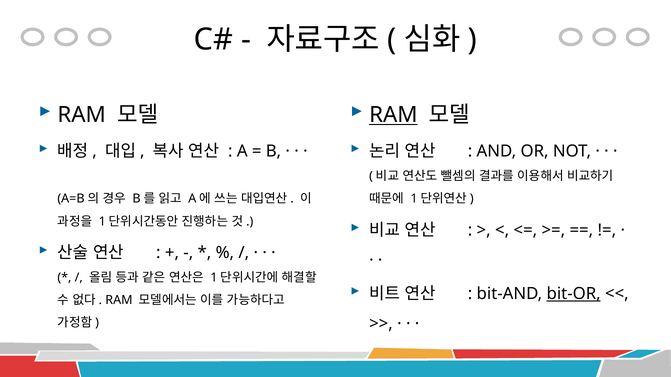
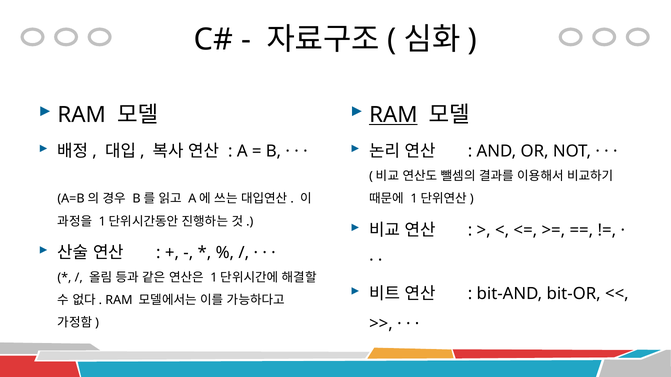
bit-OR underline: present -> none
